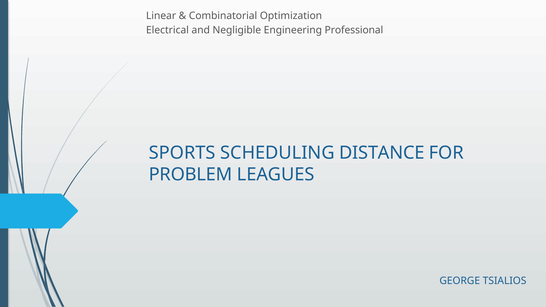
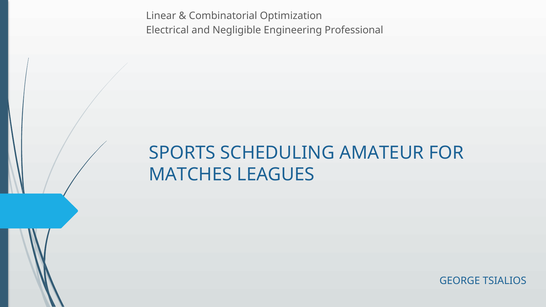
DISTANCE: DISTANCE -> AMATEUR
PROBLEM: PROBLEM -> MATCHES
